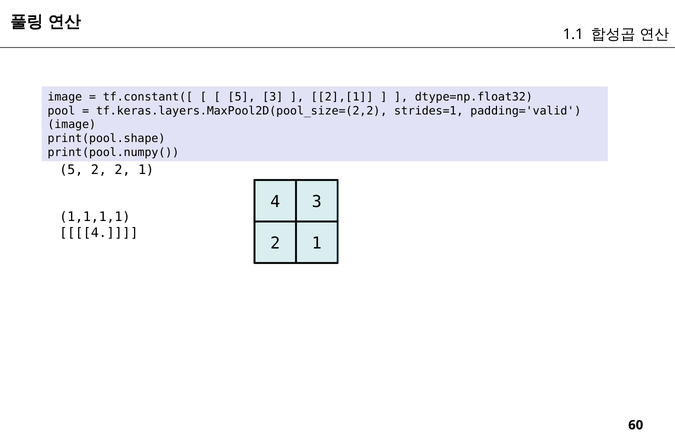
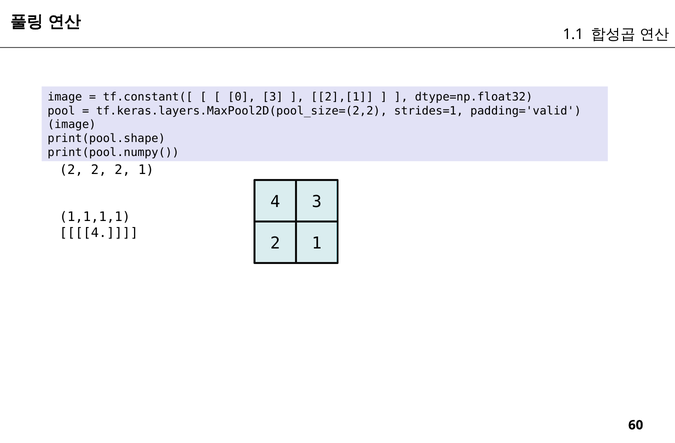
5 at (242, 97): 5 -> 0
5 at (71, 170): 5 -> 2
